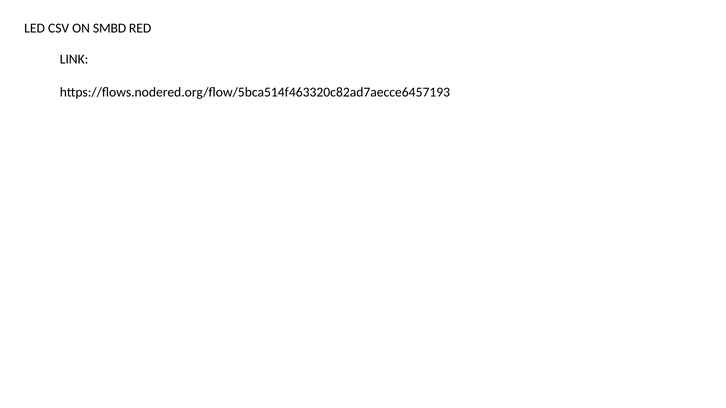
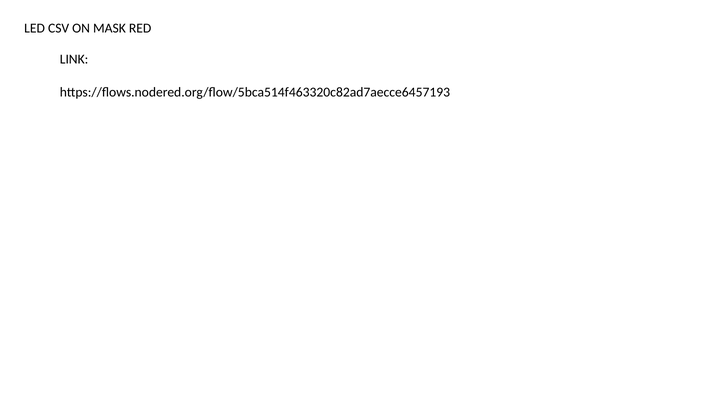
SMBD: SMBD -> MASK
